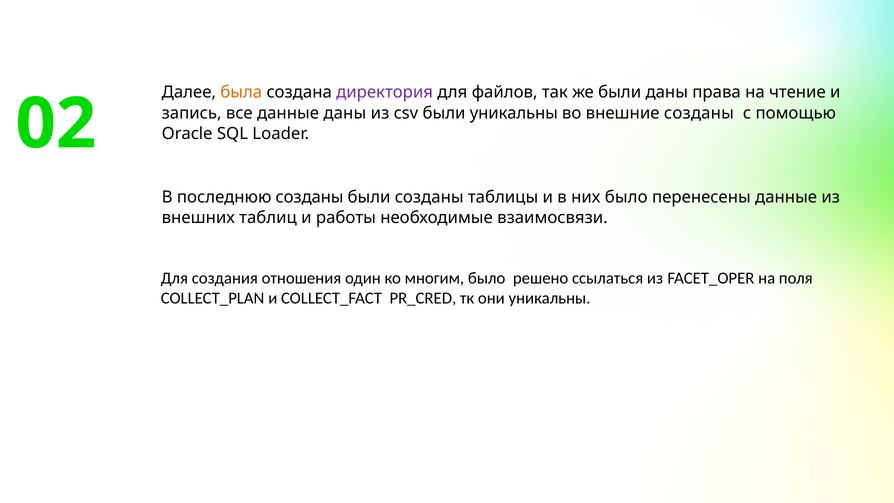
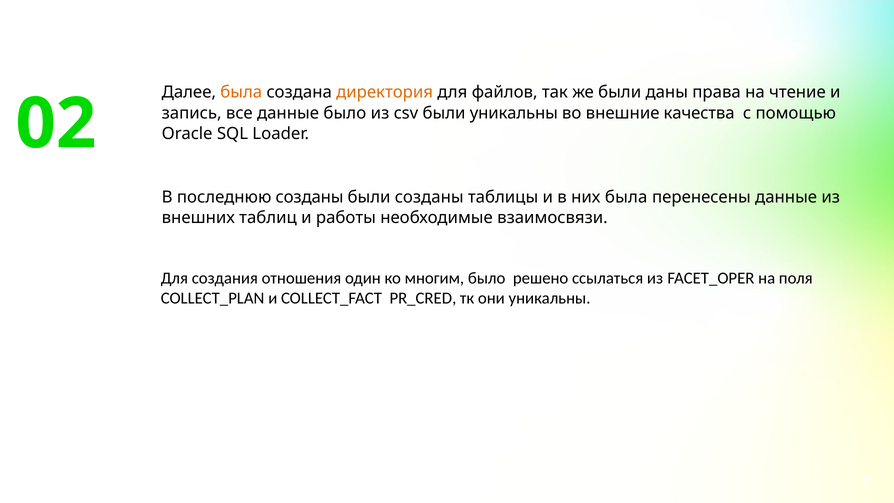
директория colour: purple -> orange
данные даны: даны -> было
внешние созданы: созданы -> качества
них было: было -> была
